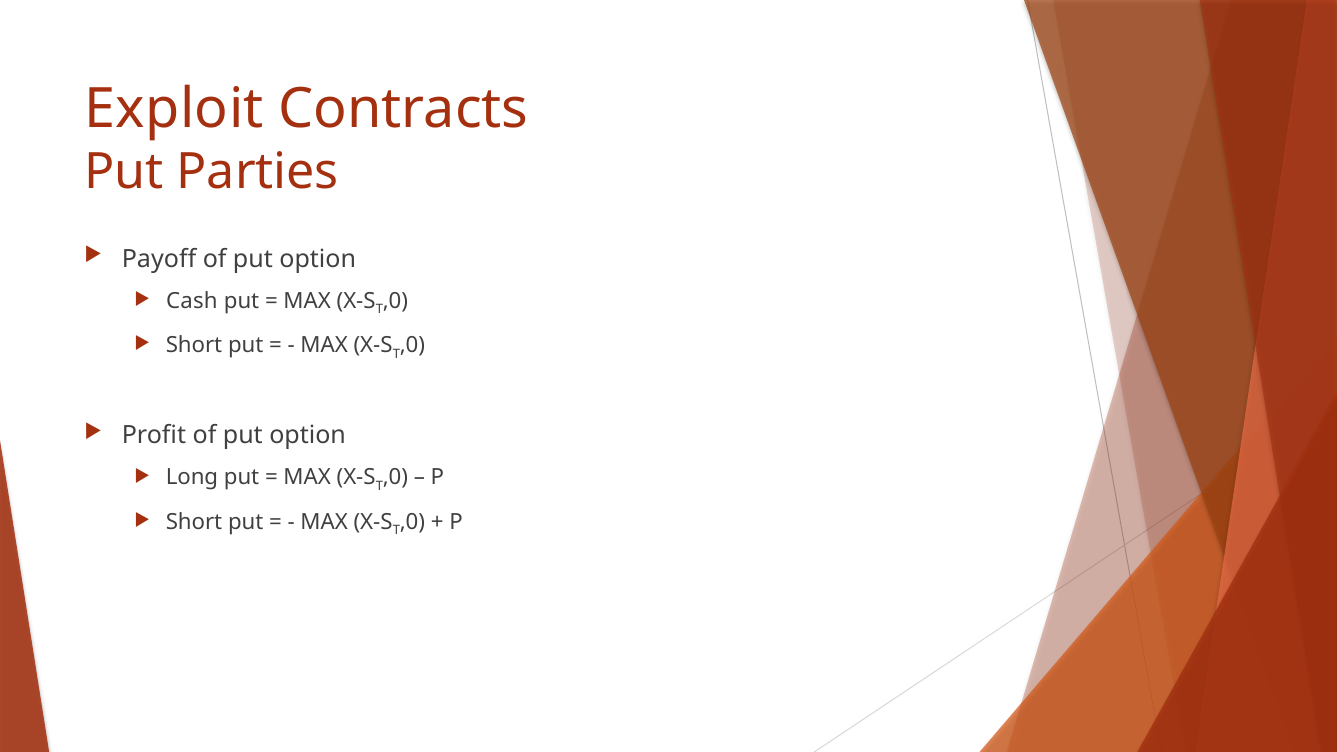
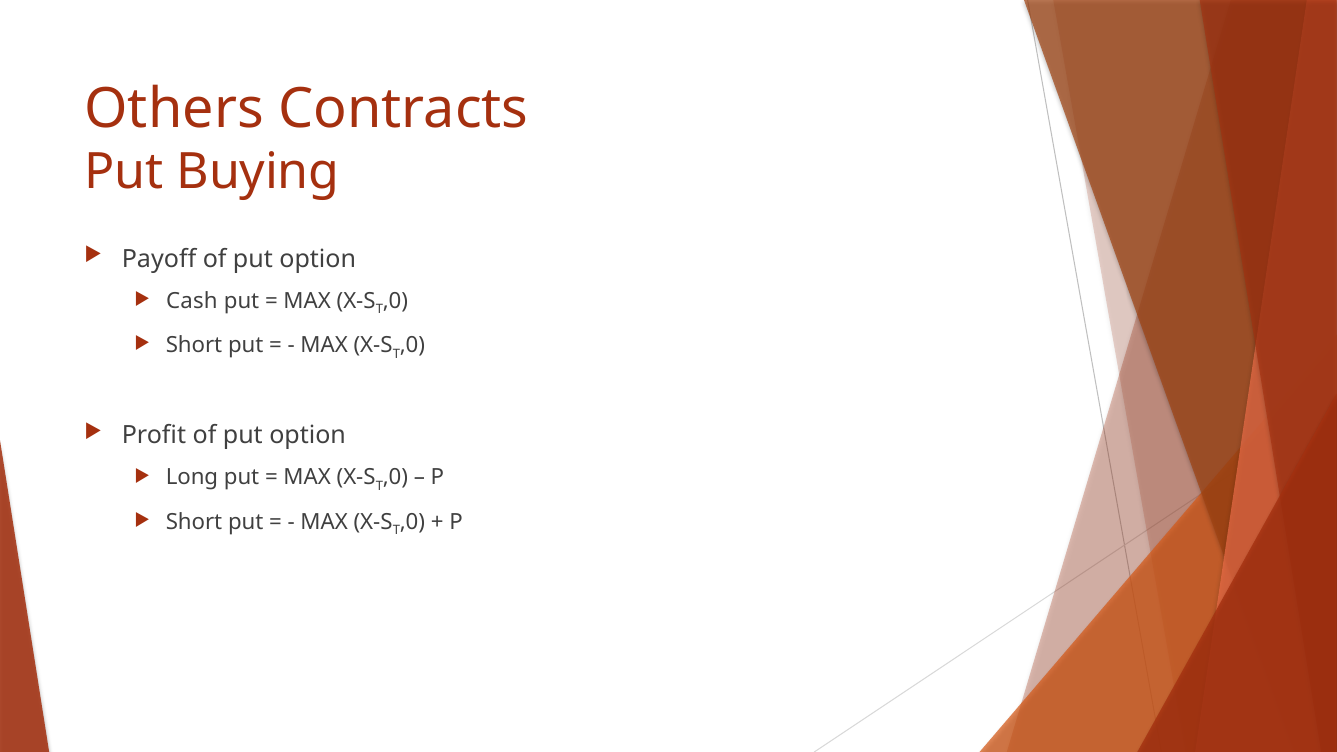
Exploit: Exploit -> Others
Parties: Parties -> Buying
